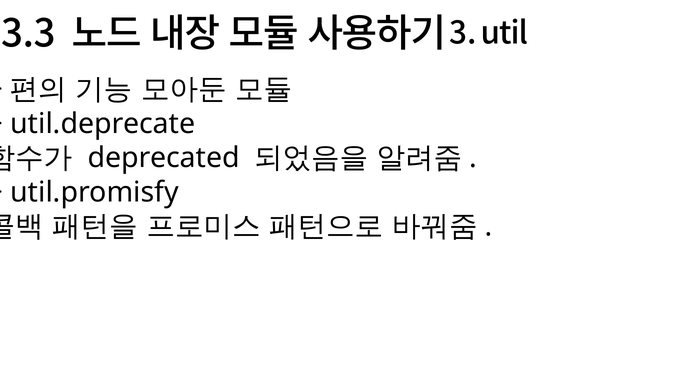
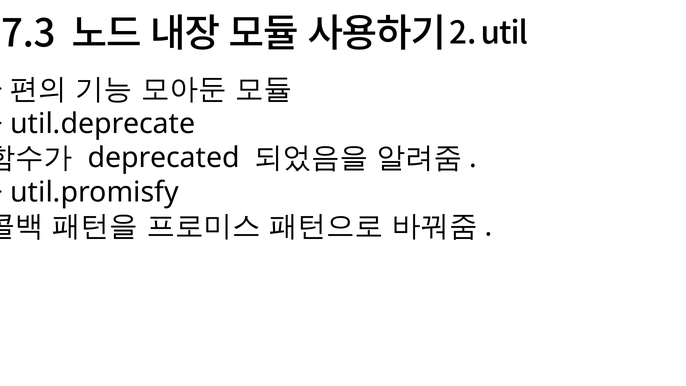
3.3: 3.3 -> 7.3
3: 3 -> 2
